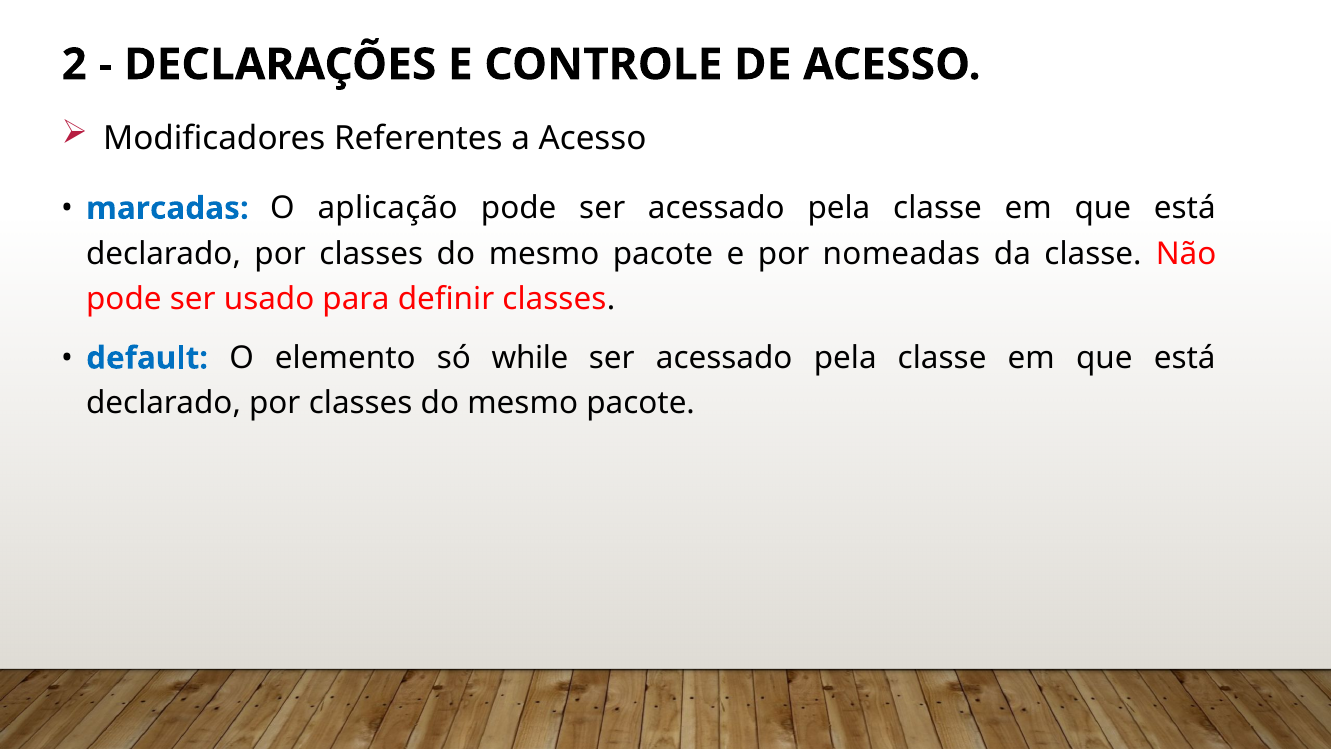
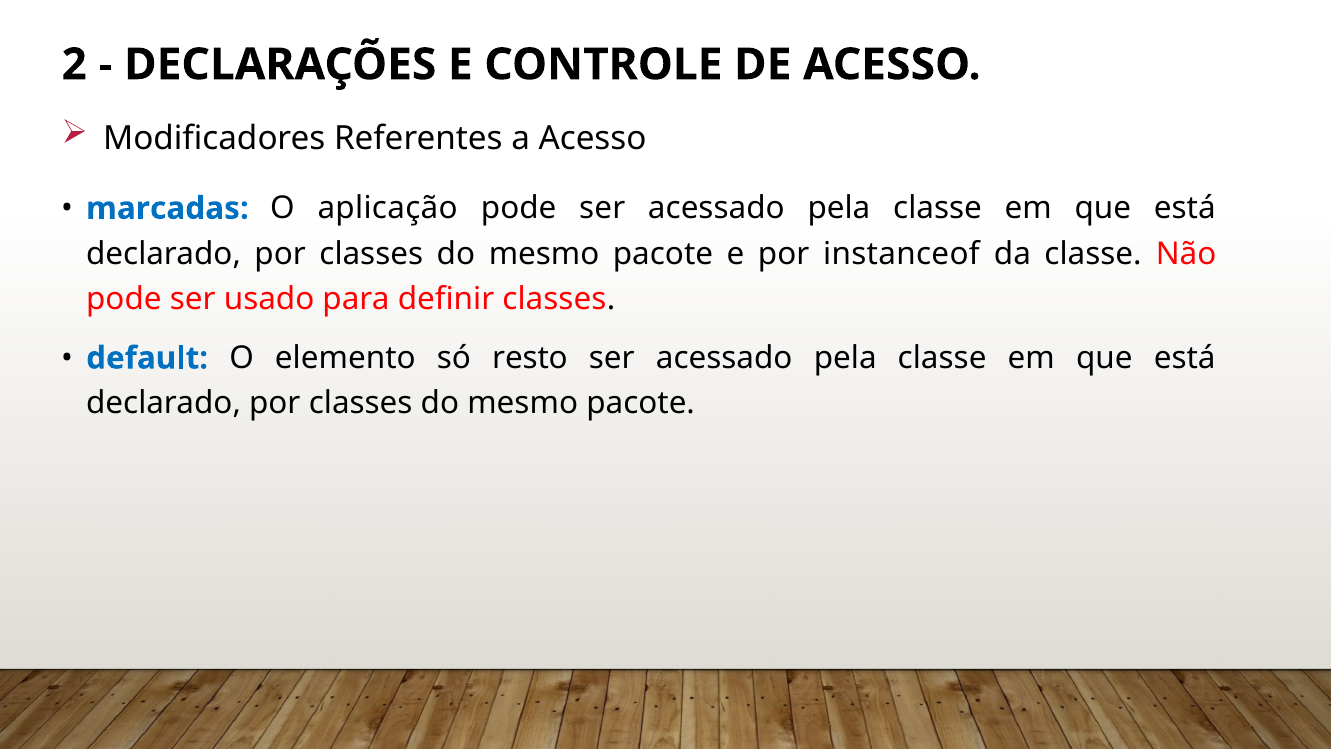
nomeadas: nomeadas -> instanceof
while: while -> resto
